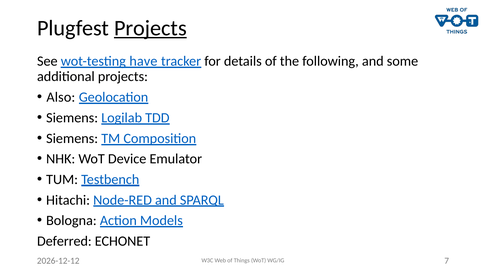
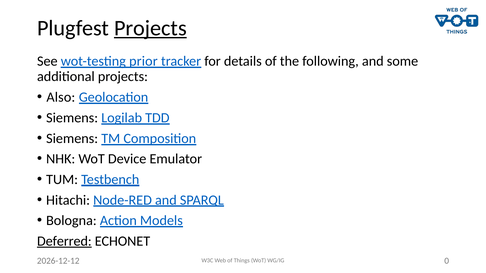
have: have -> prior
Deferred underline: none -> present
7: 7 -> 0
